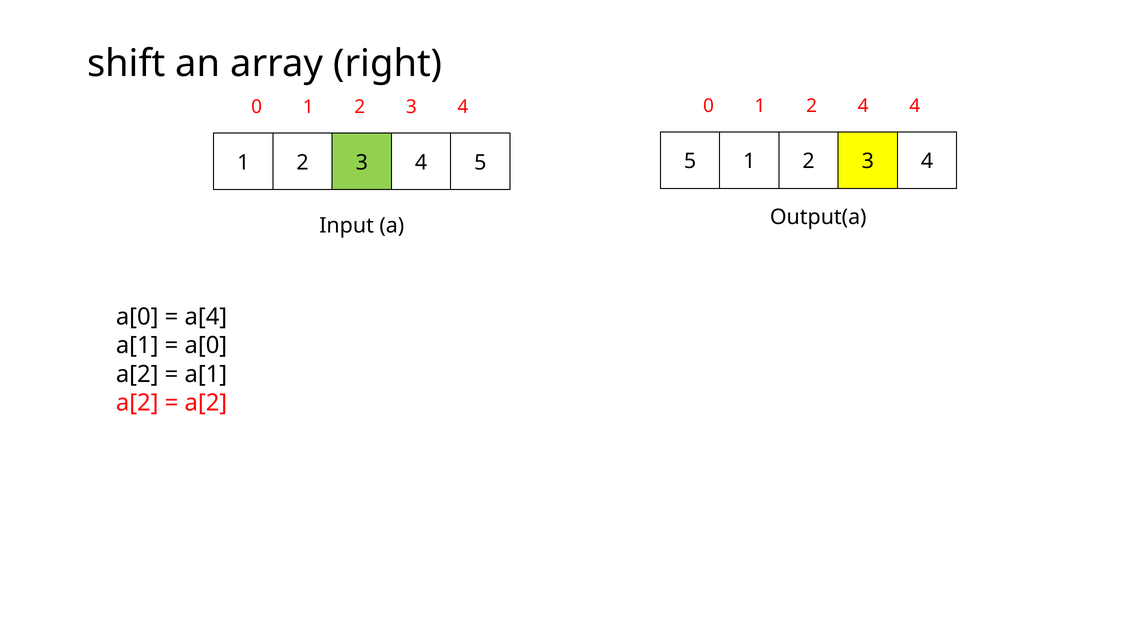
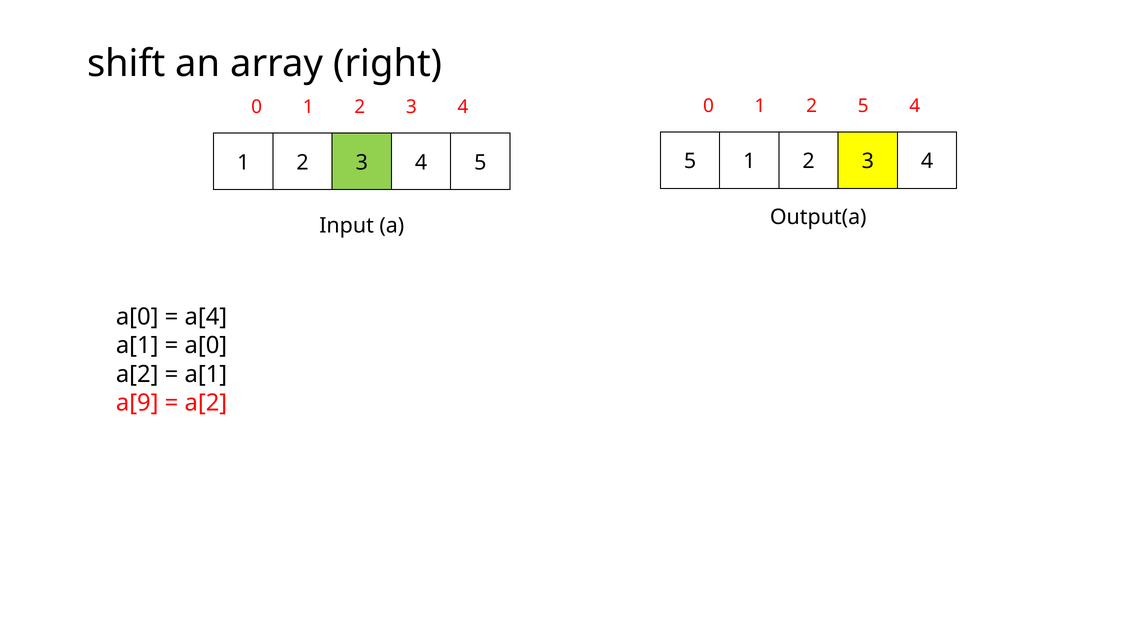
2 4: 4 -> 5
a[2 at (137, 403): a[2 -> a[9
